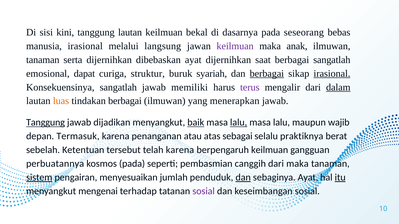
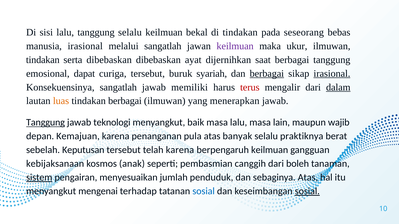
sisi kini: kini -> lalu
tanggung lautan: lautan -> selalu
di dasarnya: dasarnya -> tindakan
melalui langsung: langsung -> sangatlah
anak: anak -> ukur
tanaman at (43, 60): tanaman -> tindakan
serta dijernihkan: dijernihkan -> dibebaskan
berbagai sangatlah: sangatlah -> tanggung
curiga struktur: struktur -> tersebut
terus colour: purple -> red
dijadikan: dijadikan -> teknologi
baik underline: present -> none
lalu at (239, 123) underline: present -> none
lalu at (281, 123): lalu -> lain
Termasuk: Termasuk -> Kemajuan
atau: atau -> pula
sebagai: sebagai -> banyak
Ketentuan: Ketentuan -> Keputusan
perbuatannya: perbuatannya -> kebijaksanaan
kosmos pada: pada -> anak
dari maka: maka -> boleh
dan at (243, 178) underline: present -> none
sebaginya Ayat: Ayat -> Atas
itu underline: present -> none
sosial at (204, 191) colour: purple -> blue
sosial at (307, 191) underline: none -> present
